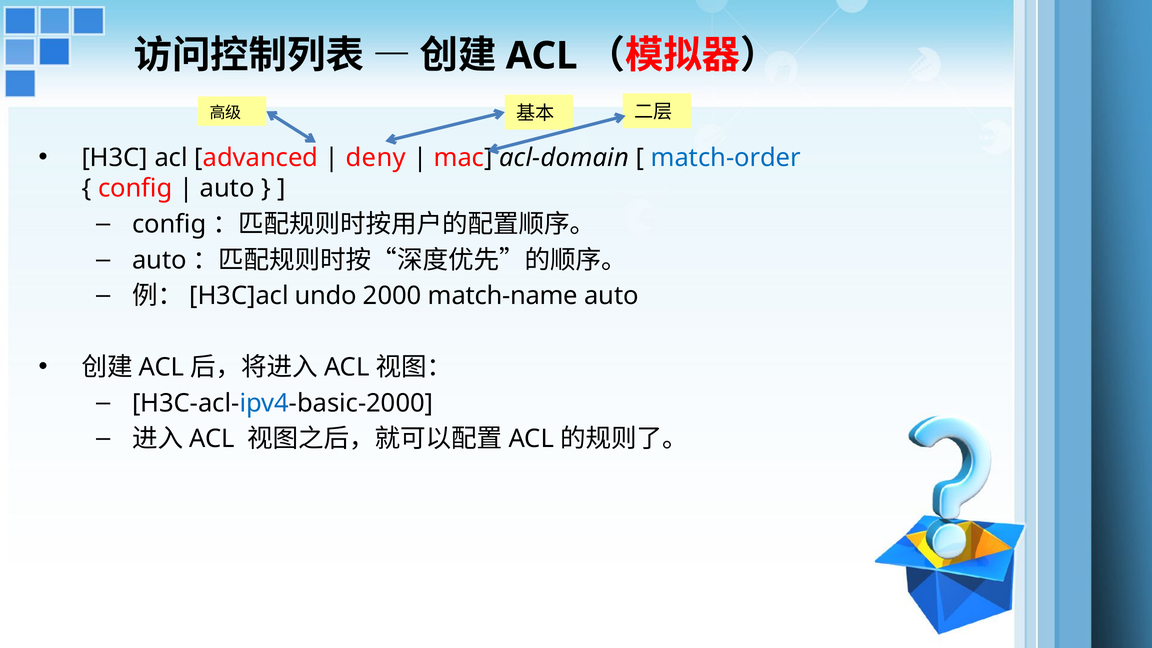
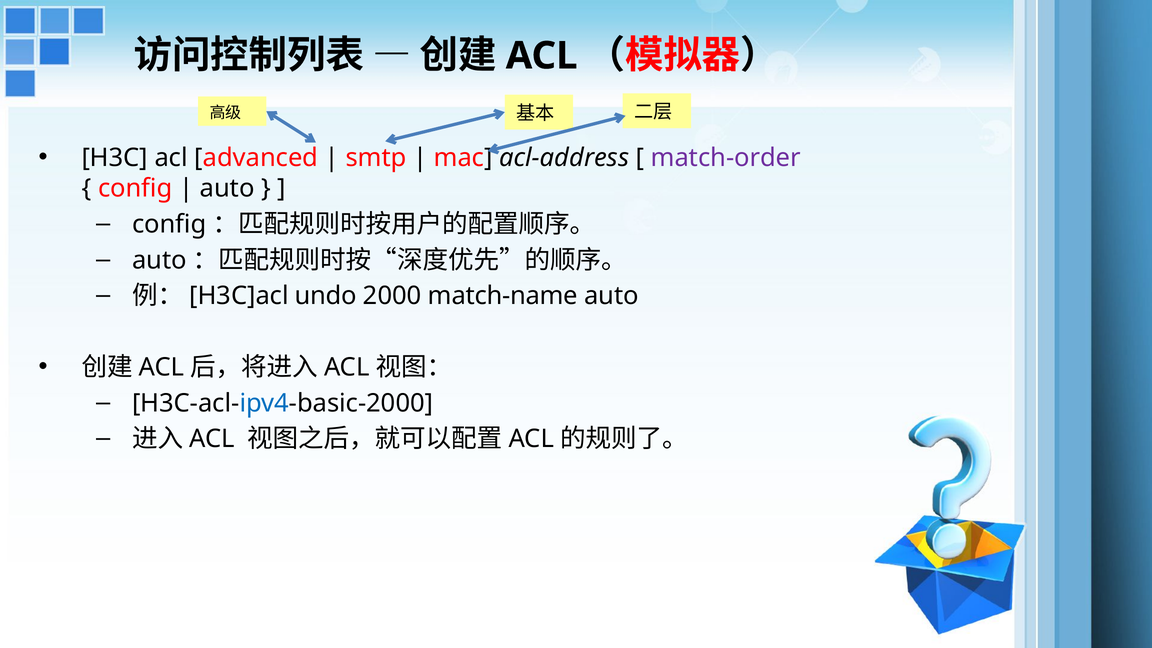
deny: deny -> smtp
acl-domain: acl-domain -> acl-address
match-order colour: blue -> purple
